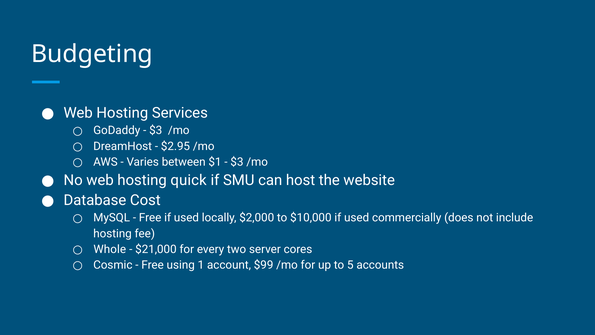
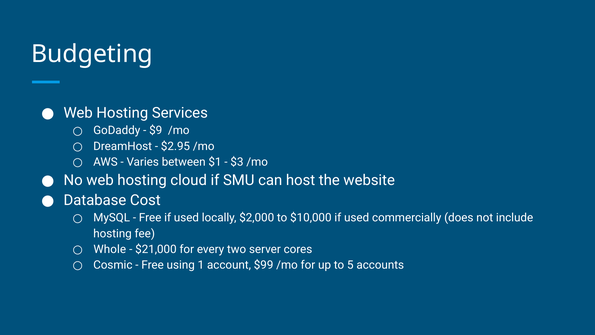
$3 at (156, 130): $3 -> $9
quick: quick -> cloud
